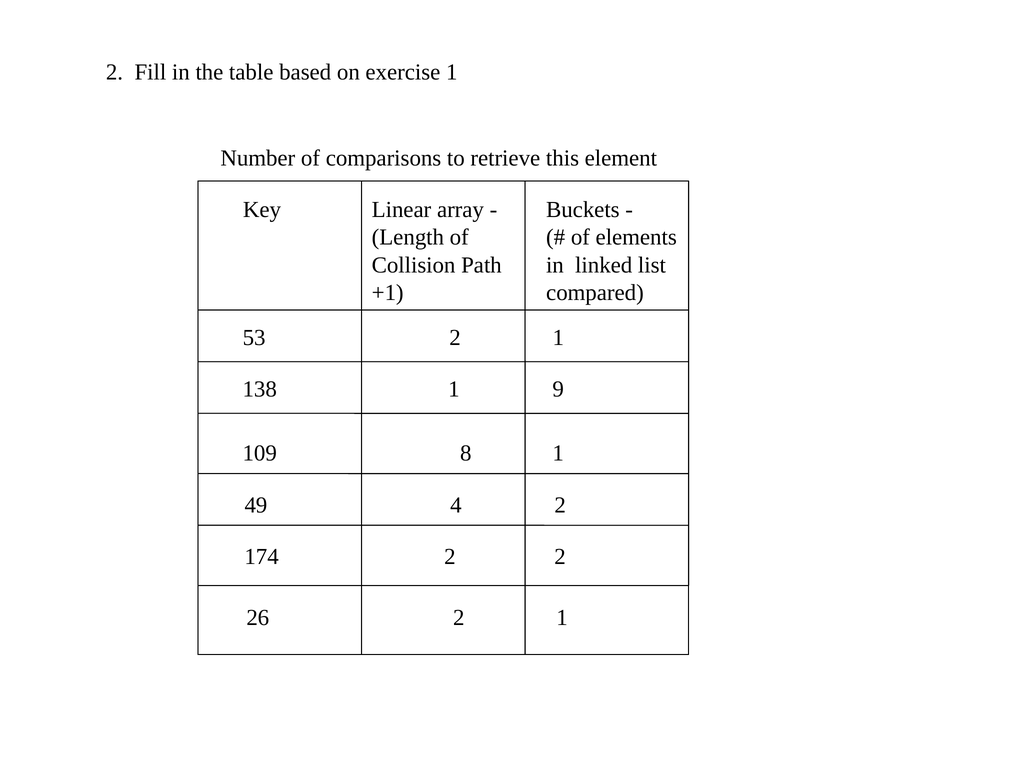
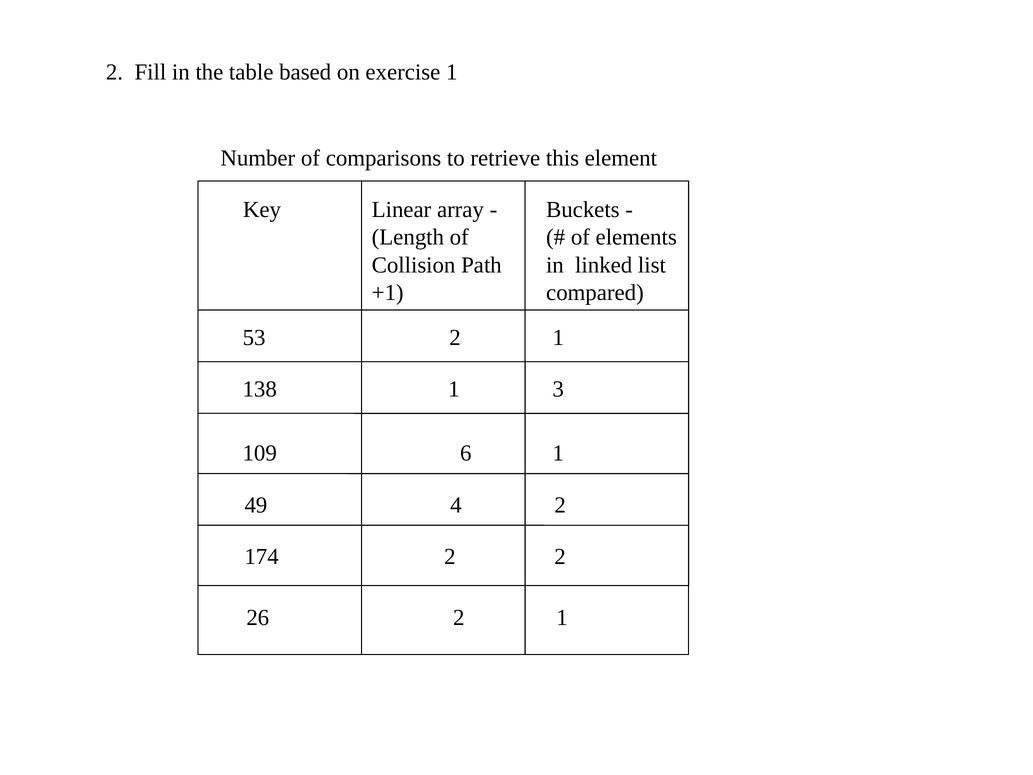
9: 9 -> 3
8: 8 -> 6
